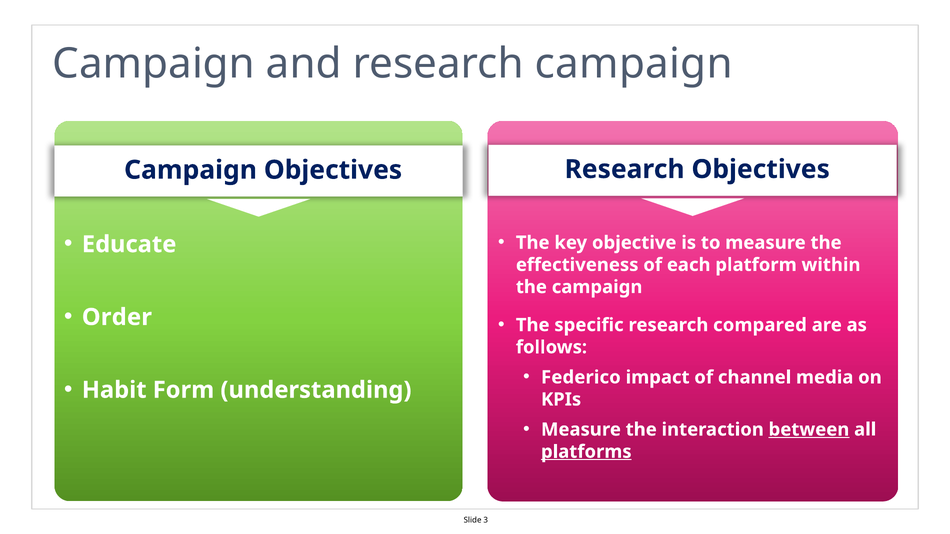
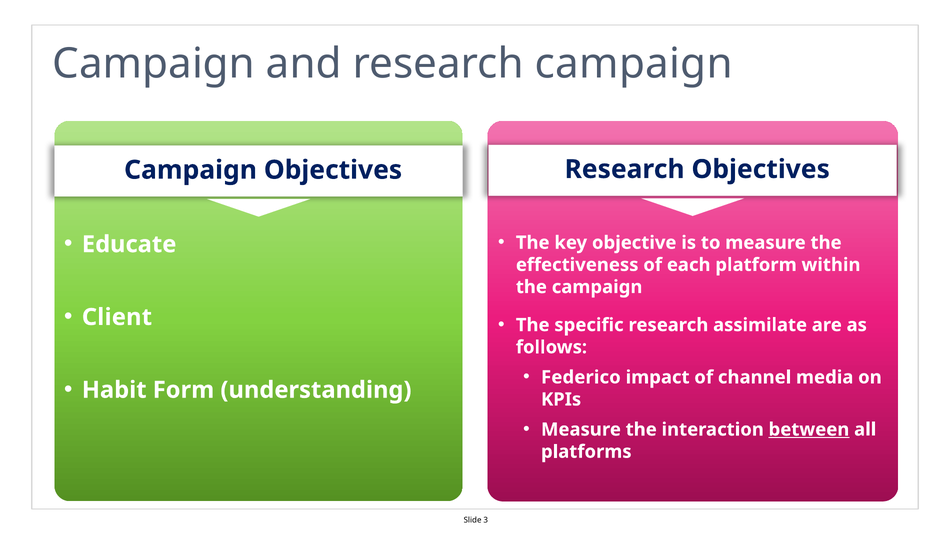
Order: Order -> Client
compared: compared -> assimilate
platforms underline: present -> none
